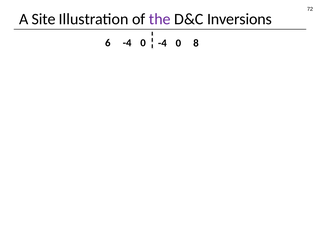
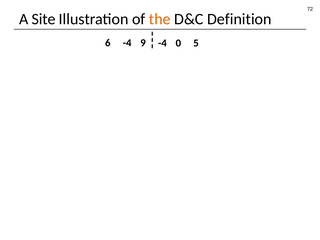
the colour: purple -> orange
Inversions: Inversions -> Definition
6 -4 0: 0 -> 9
8: 8 -> 5
